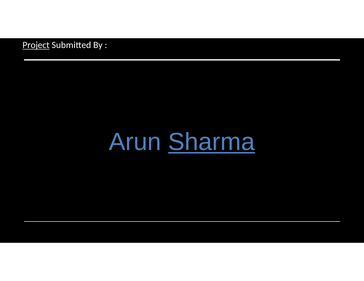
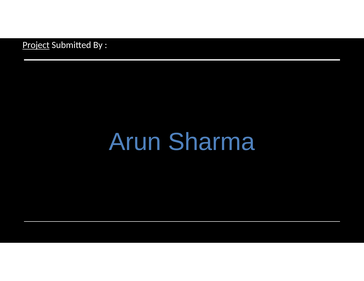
Sharma underline: present -> none
